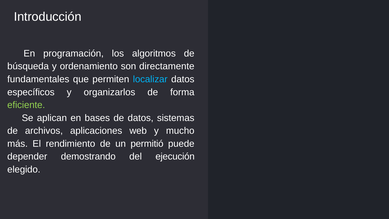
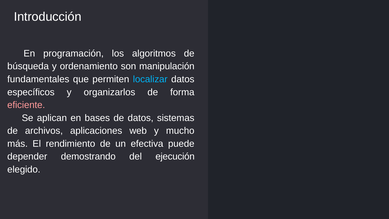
directamente: directamente -> manipulación
eficiente colour: light green -> pink
permitió: permitió -> efectiva
